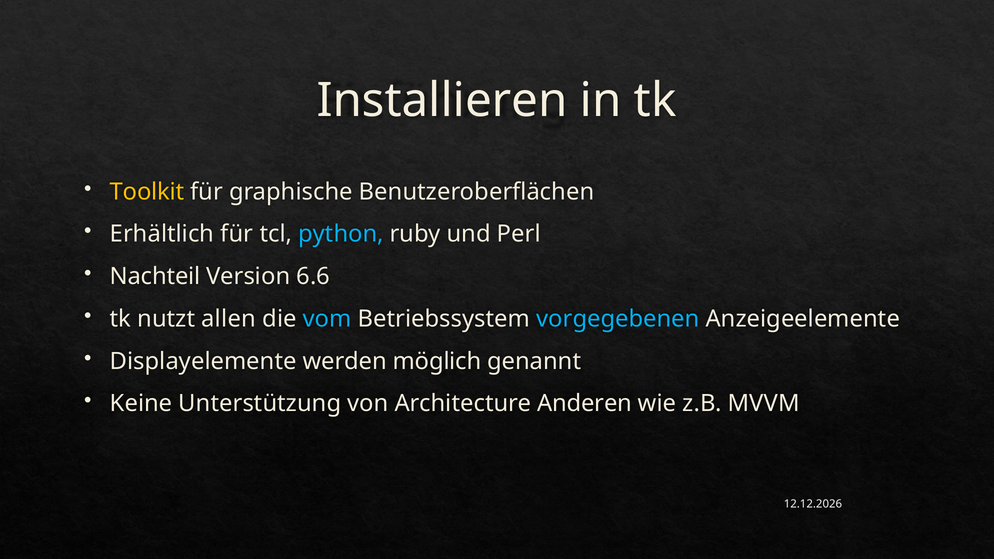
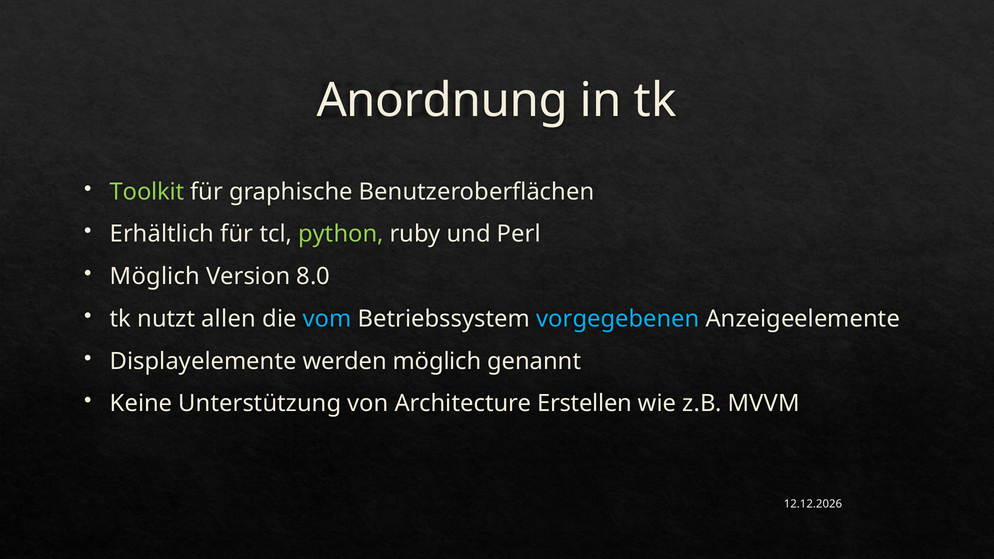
Installieren: Installieren -> Anordnung
Toolkit colour: yellow -> light green
python colour: light blue -> light green
Nachteil at (155, 277): Nachteil -> Möglich
6.6: 6.6 -> 8.0
Anderen: Anderen -> Erstellen
